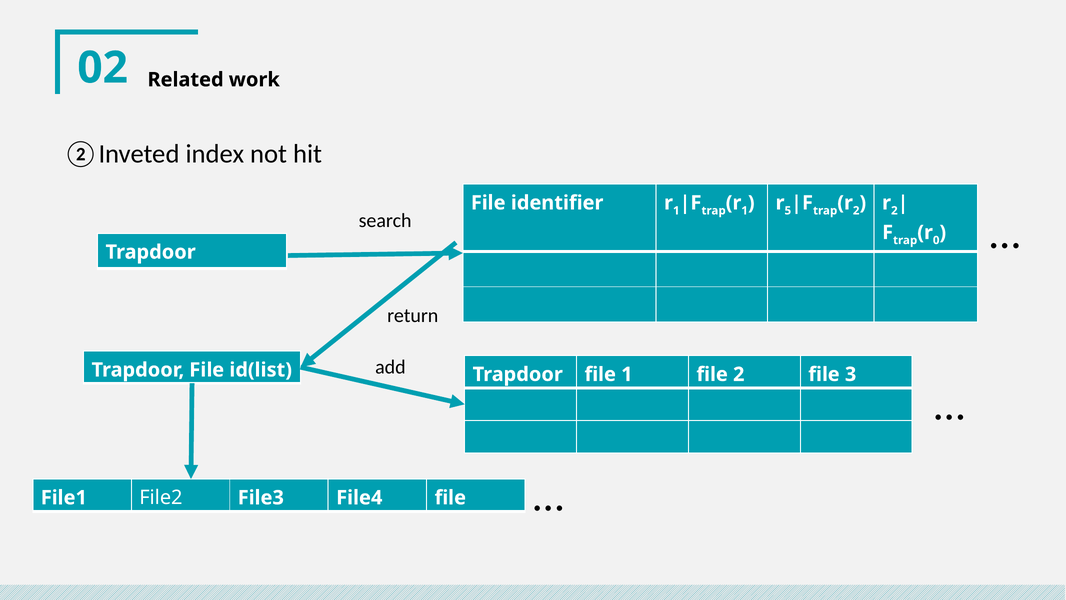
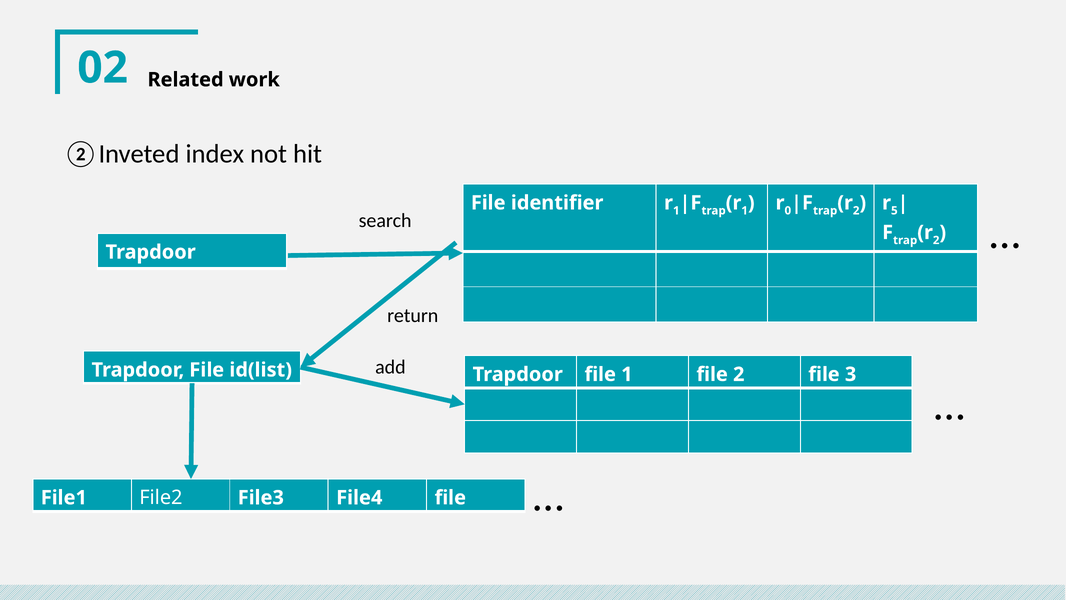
5: 5 -> 0
2 at (894, 210): 2 -> 5
0 at (936, 240): 0 -> 2
